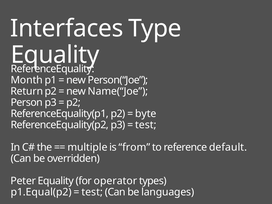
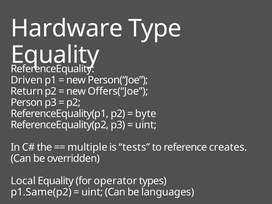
Interfaces: Interfaces -> Hardware
Month: Month -> Driven
Name(“Joe: Name(“Joe -> Offers(“Joe
test at (146, 125): test -> uint
from: from -> tests
default: default -> creates
Peter: Peter -> Local
p1.Equal(p2: p1.Equal(p2 -> p1.Same(p2
test at (92, 192): test -> uint
